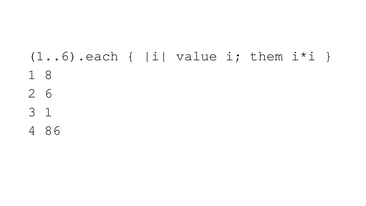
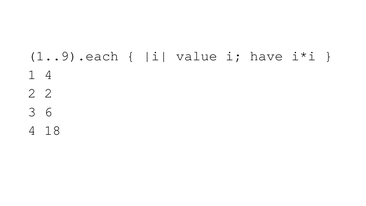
1..6).each: 1..6).each -> 1..9).each
them: them -> have
1 8: 8 -> 4
2 6: 6 -> 2
3 1: 1 -> 6
86: 86 -> 18
